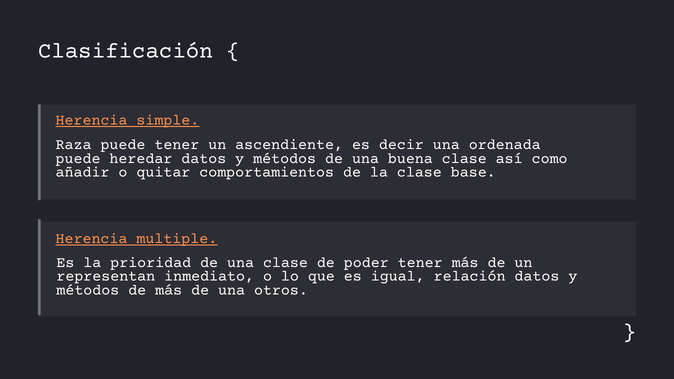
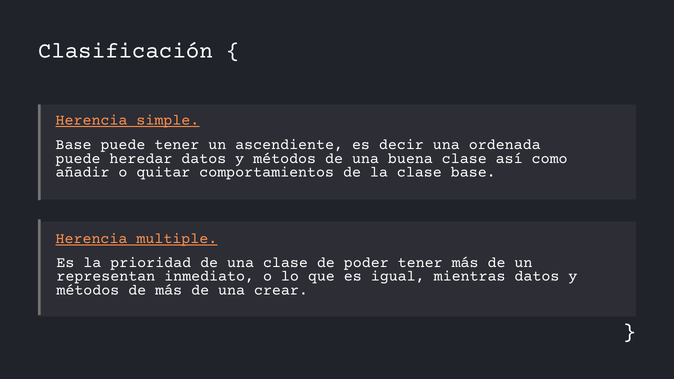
Raza at (74, 145): Raza -> Base
relación: relación -> mientras
otros: otros -> crear
